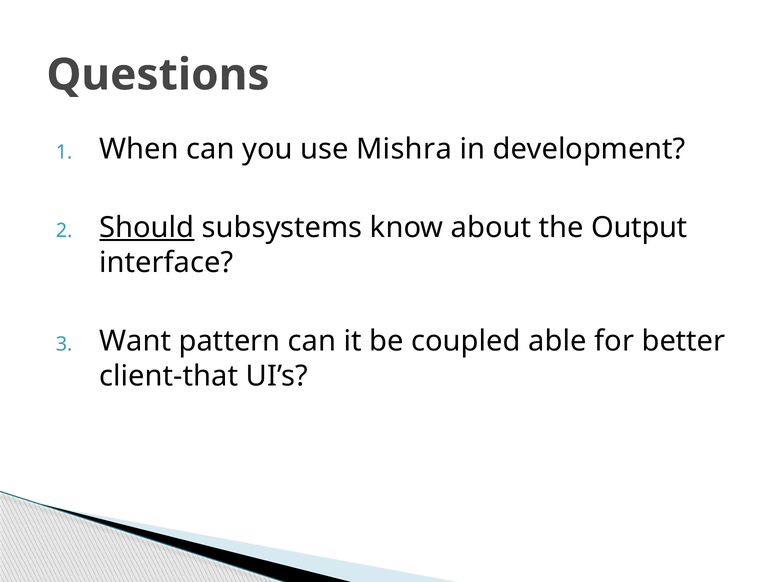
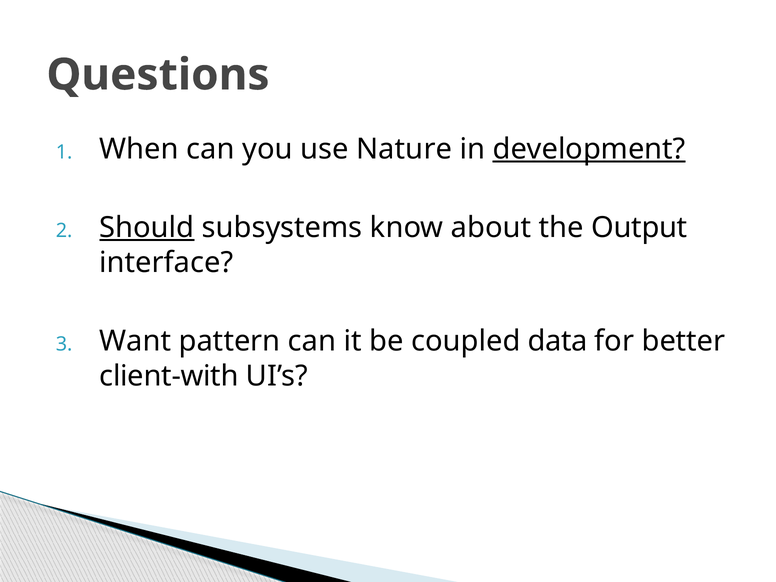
Mishra: Mishra -> Nature
development underline: none -> present
able: able -> data
client-that: client-that -> client-with
